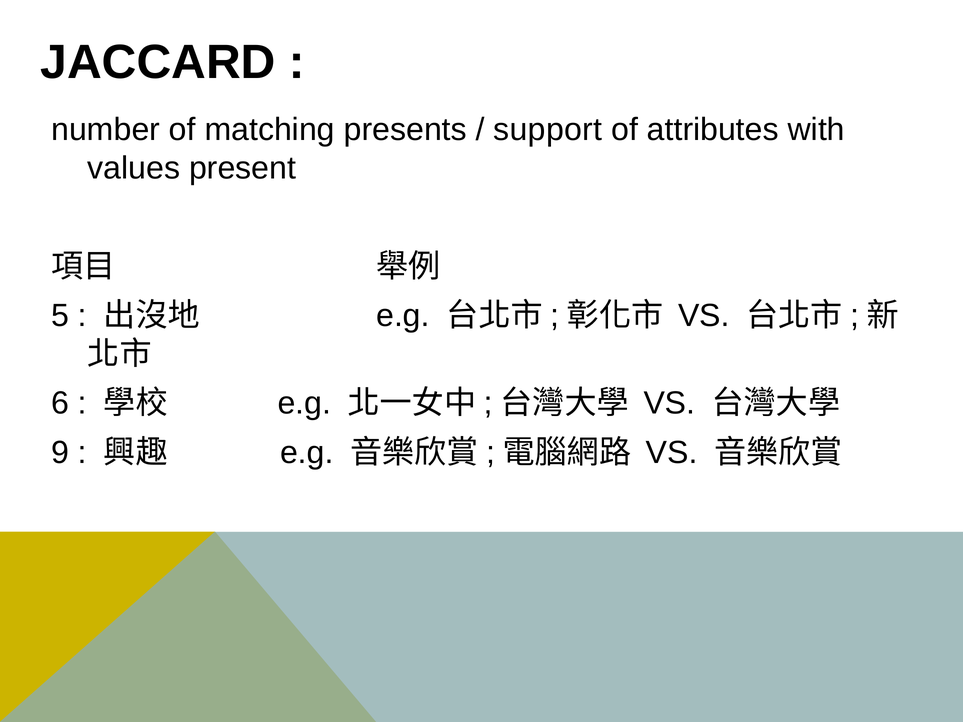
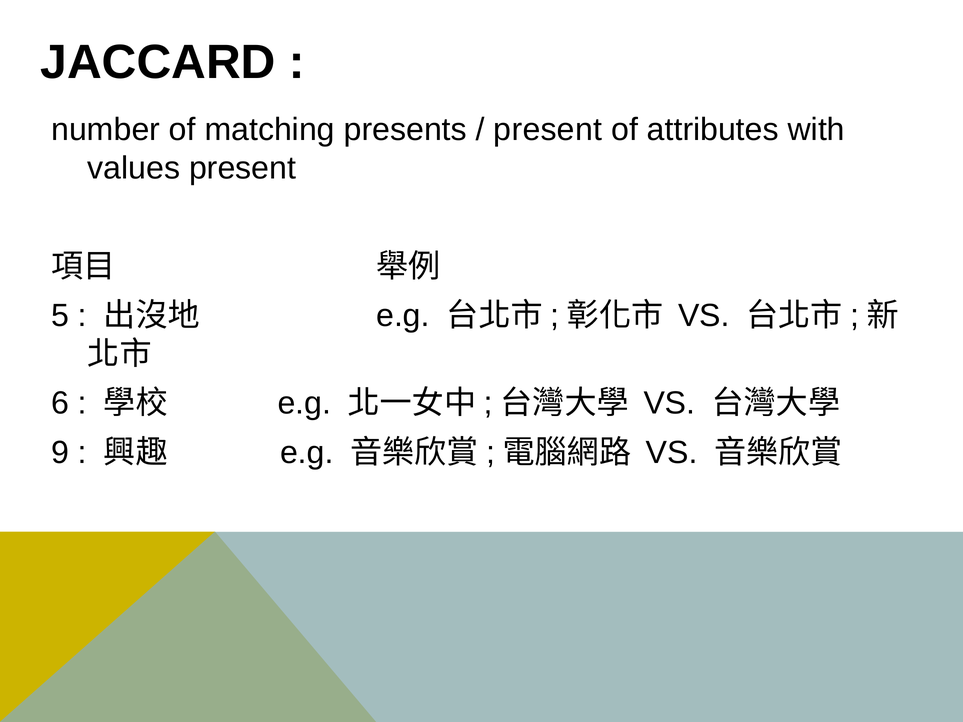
support at (548, 130): support -> present
